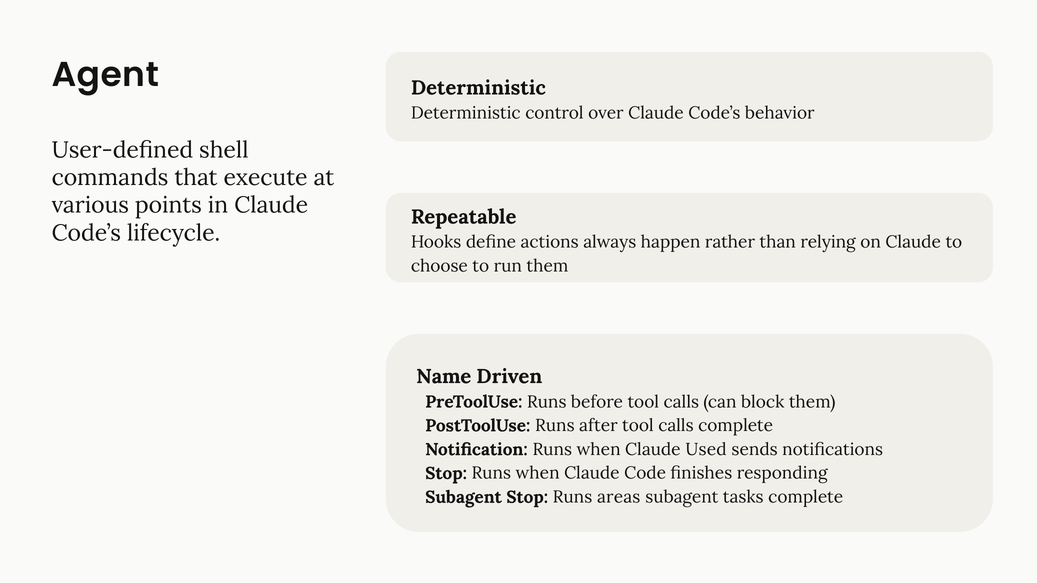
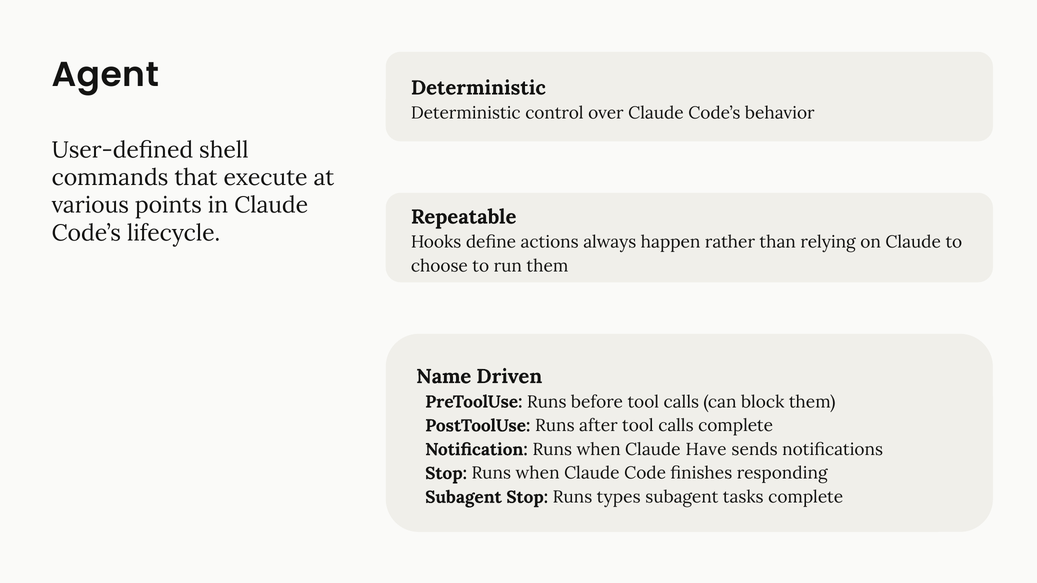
Used: Used -> Have
areas: areas -> types
